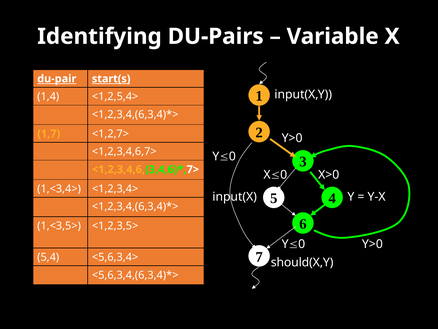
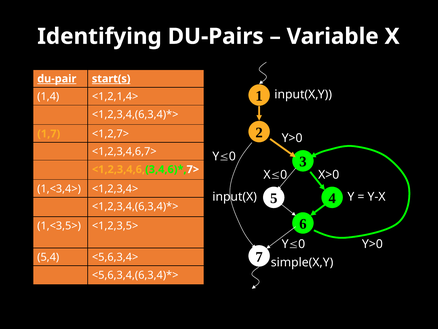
<1,2,5,4>: <1,2,5,4> -> <1,2,1,4>
should(X,Y: should(X,Y -> simple(X,Y
